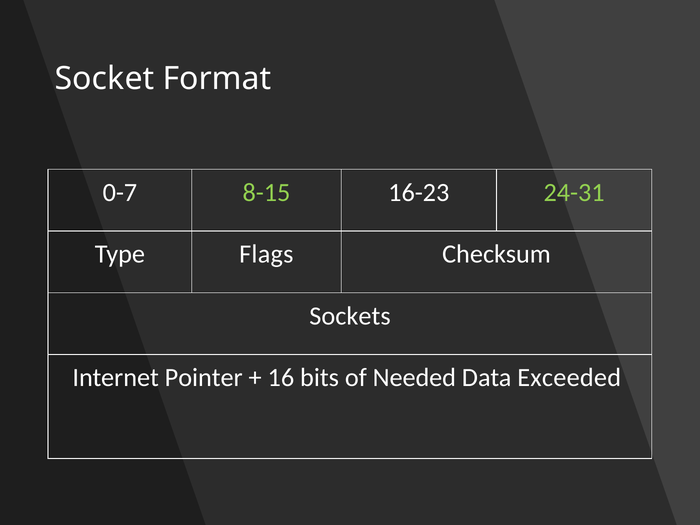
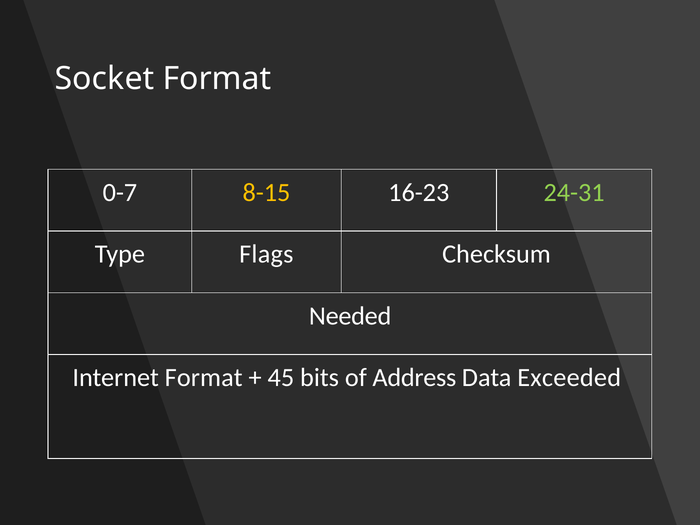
8-15 colour: light green -> yellow
Sockets: Sockets -> Needed
Internet Pointer: Pointer -> Format
16: 16 -> 45
Needed: Needed -> Address
